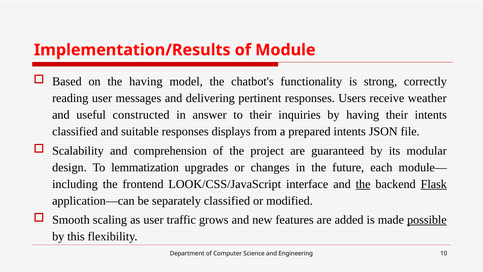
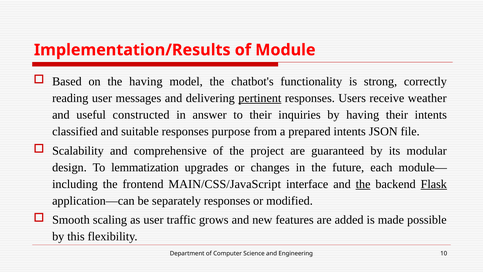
pertinent underline: none -> present
displays: displays -> purpose
comprehension: comprehension -> comprehensive
LOOK/CSS/JavaScript: LOOK/CSS/JavaScript -> MAIN/CSS/JavaScript
separately classified: classified -> responses
possible underline: present -> none
